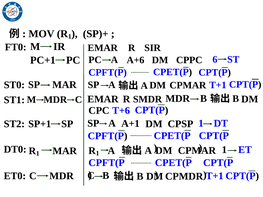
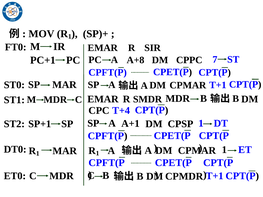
A+6: A+6 -> A+8
6: 6 -> 7
T+6: T+6 -> T+4
